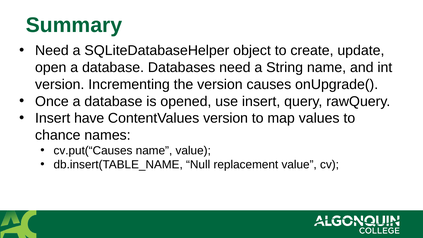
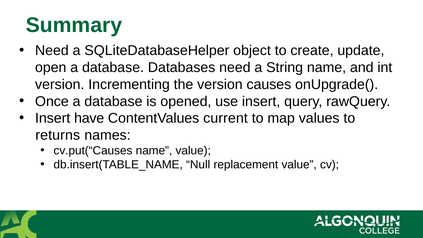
ContentValues version: version -> current
chance: chance -> returns
